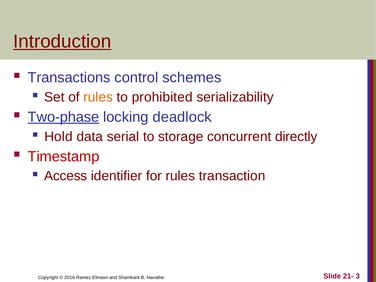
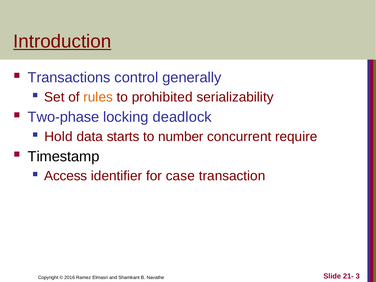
schemes: schemes -> generally
Two-phase underline: present -> none
serial: serial -> starts
storage: storage -> number
directly: directly -> require
Timestamp colour: red -> black
for rules: rules -> case
